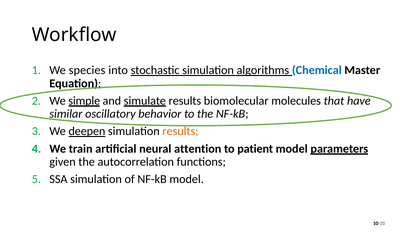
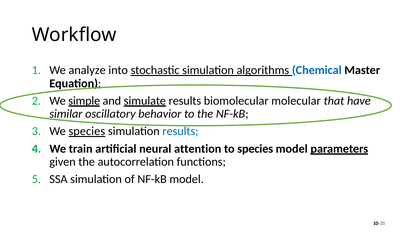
species: species -> analyze
molecules: molecules -> molecular
We deepen: deepen -> species
results at (180, 132) colour: orange -> blue
to patient: patient -> species
